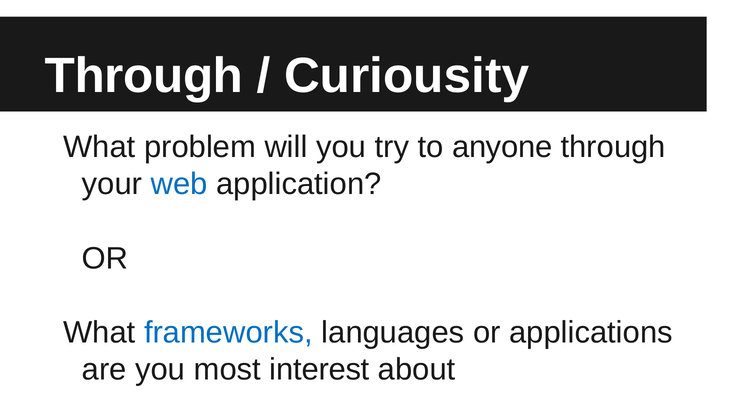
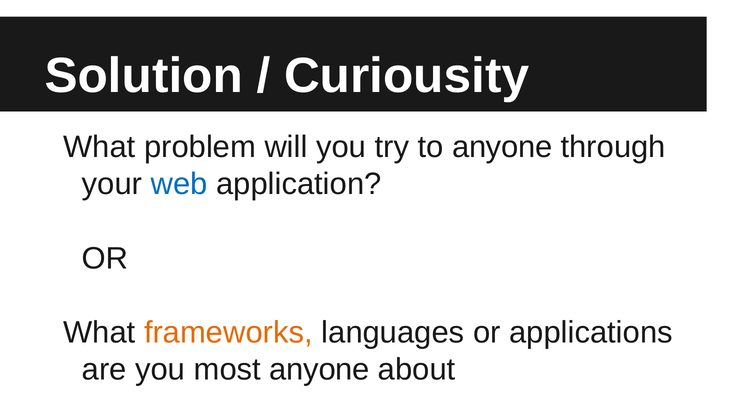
Through at (144, 76): Through -> Solution
frameworks colour: blue -> orange
most interest: interest -> anyone
